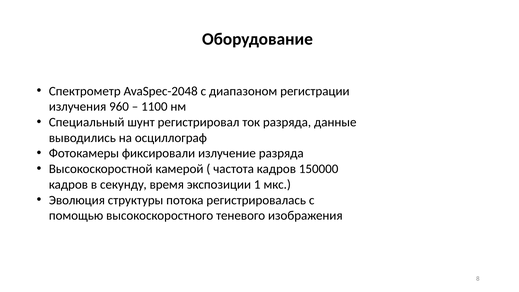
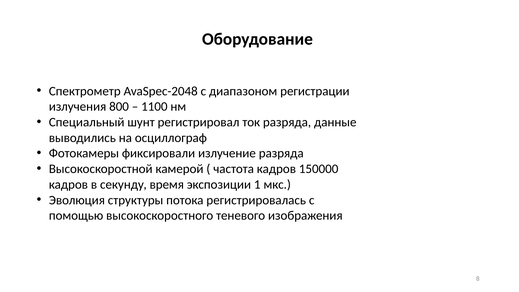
960: 960 -> 800
